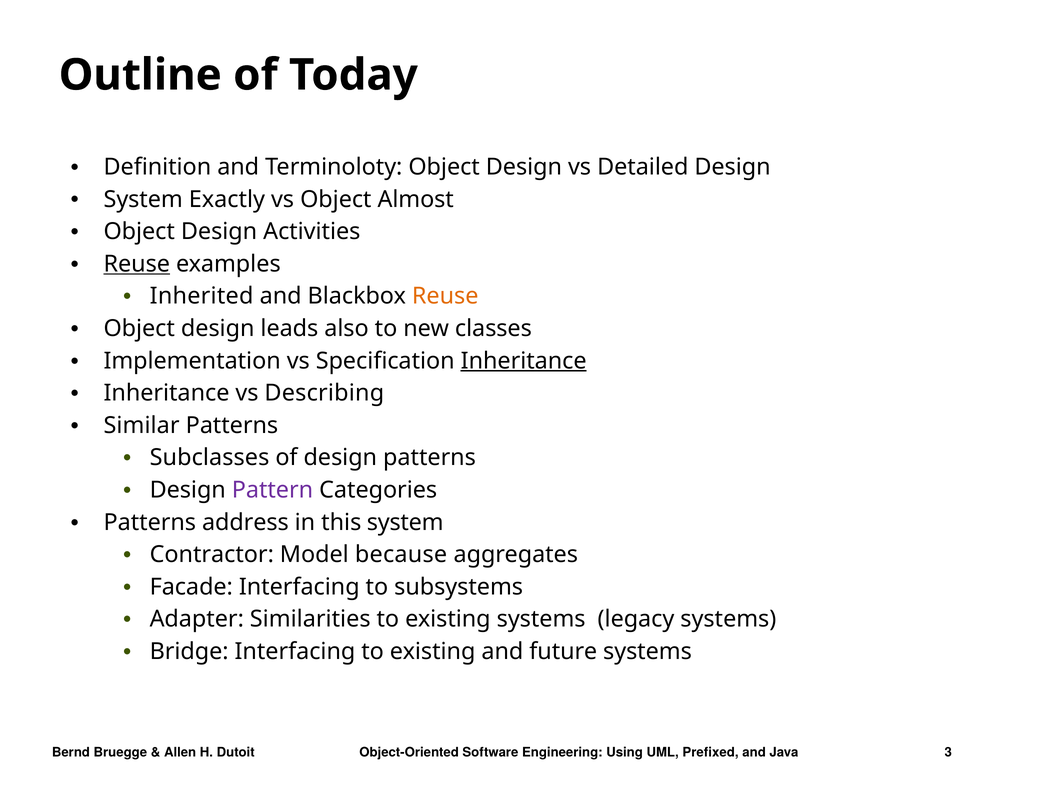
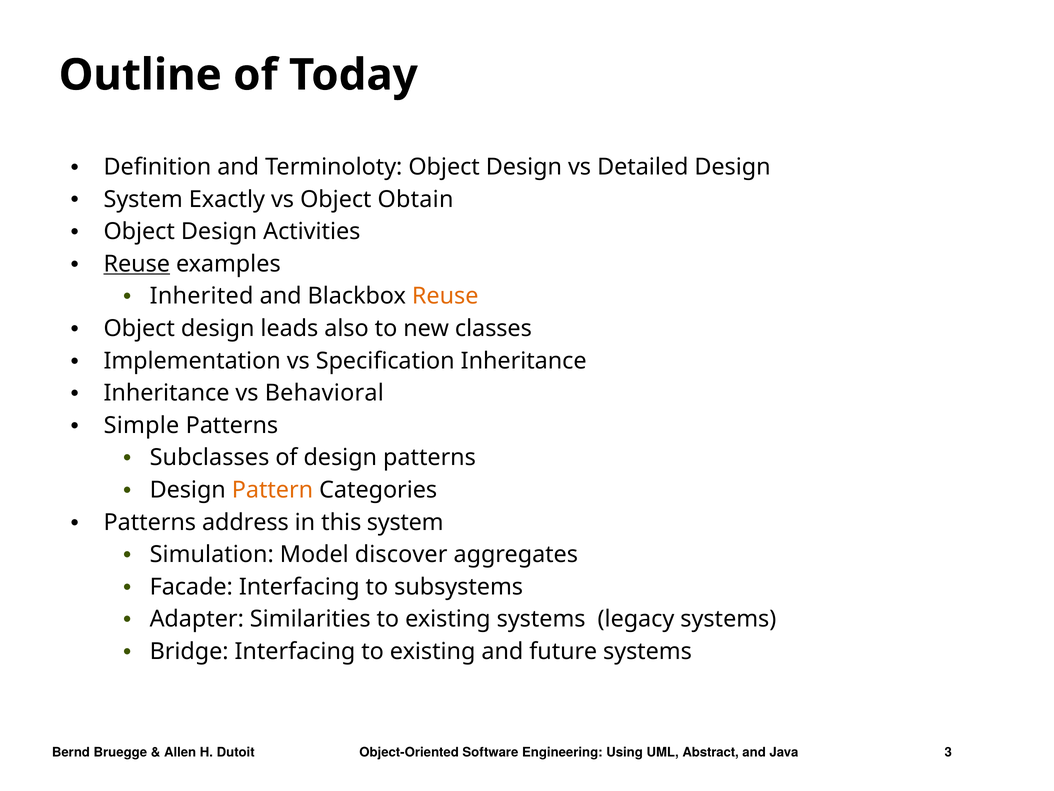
Almost: Almost -> Obtain
Inheritance at (524, 361) underline: present -> none
Describing: Describing -> Behavioral
Similar: Similar -> Simple
Pattern colour: purple -> orange
Contractor: Contractor -> Simulation
because: because -> discover
Prefixed: Prefixed -> Abstract
